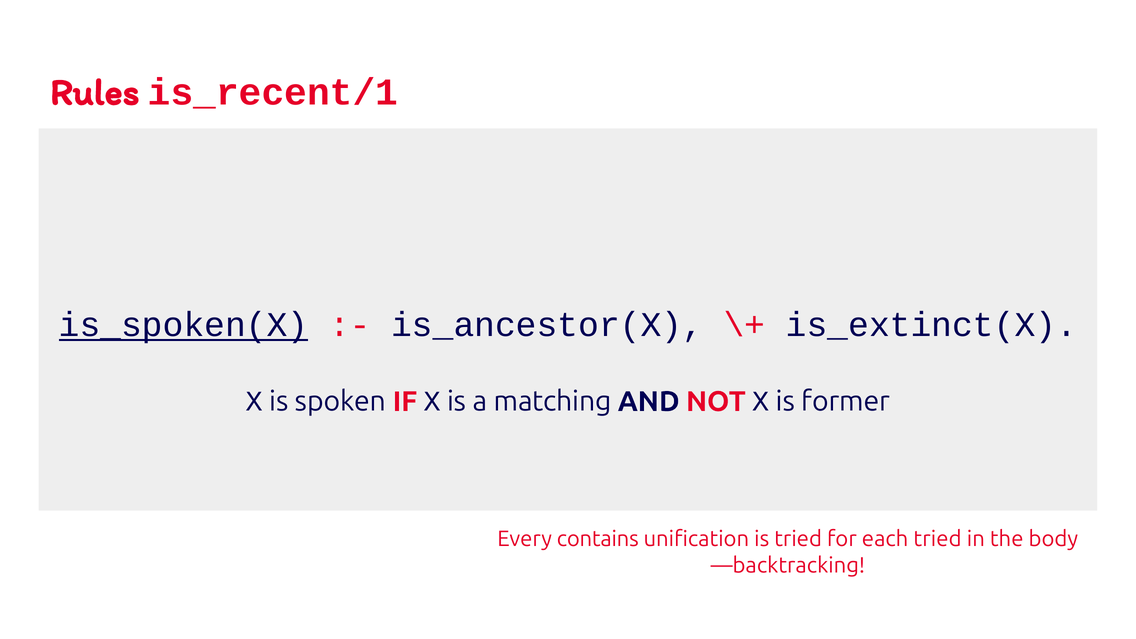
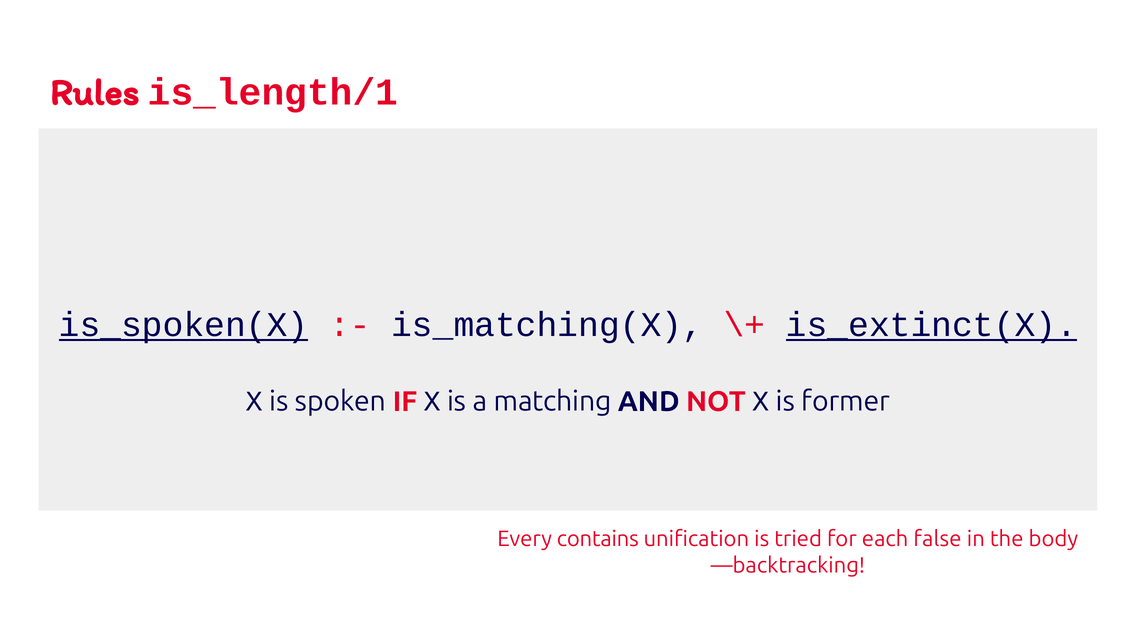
is_recent/1: is_recent/1 -> is_length/1
is_ancestor(X: is_ancestor(X -> is_matching(X
is_extinct(X underline: none -> present
each tried: tried -> false
